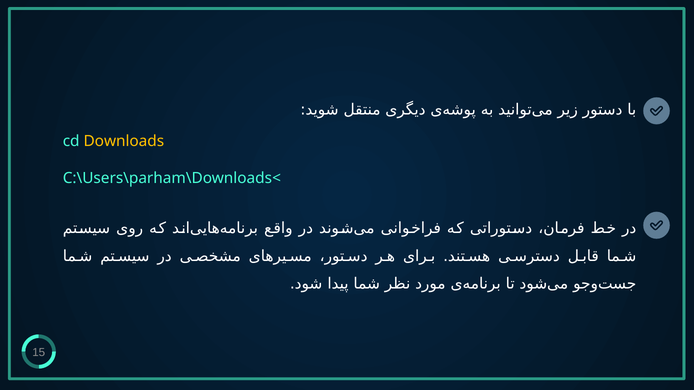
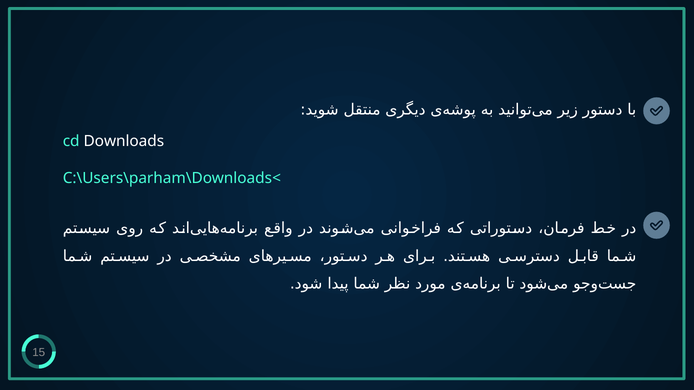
Downloads colour: yellow -> white
